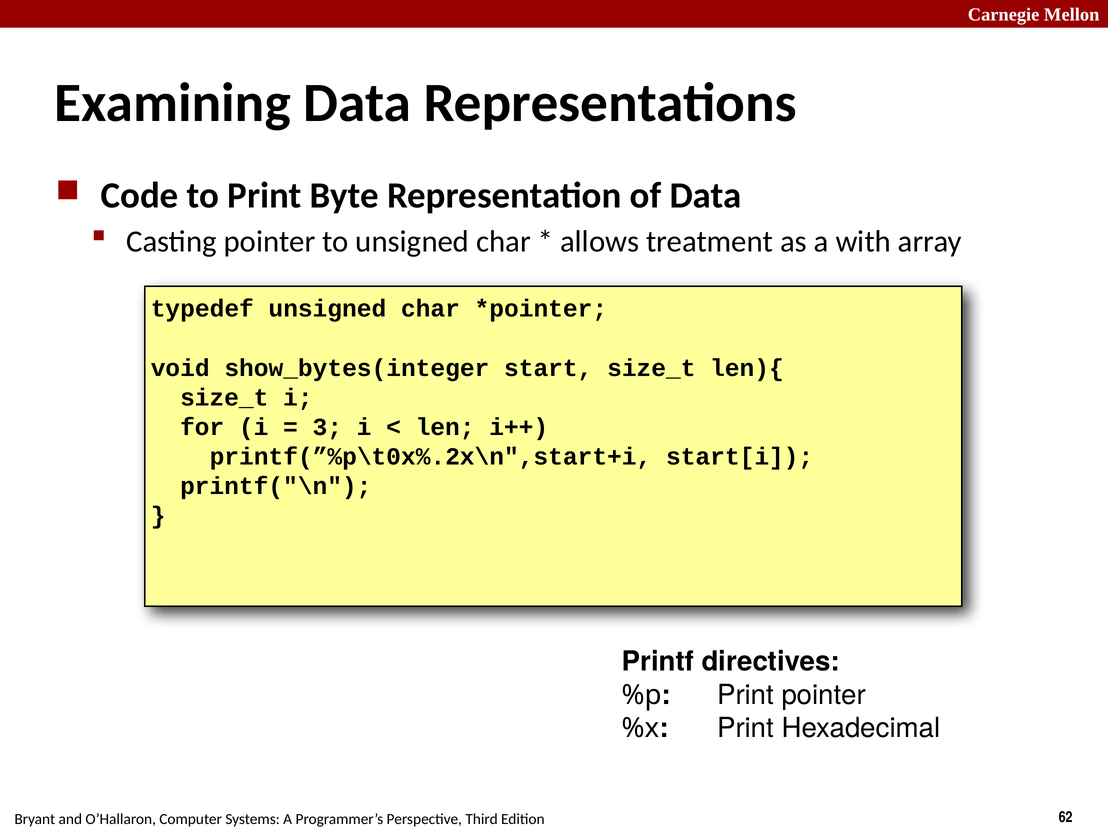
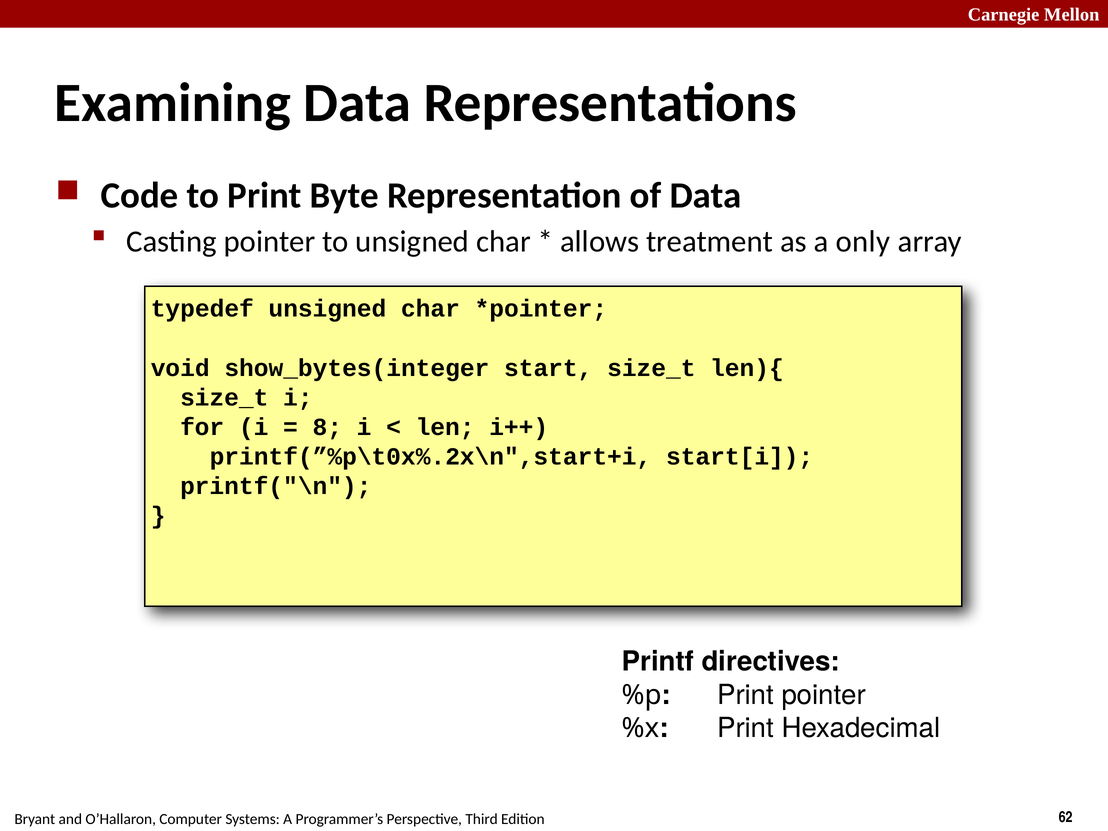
with: with -> only
3: 3 -> 8
